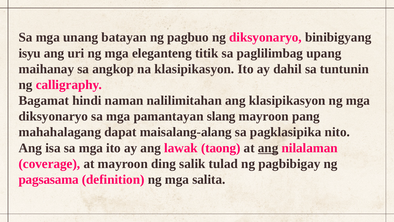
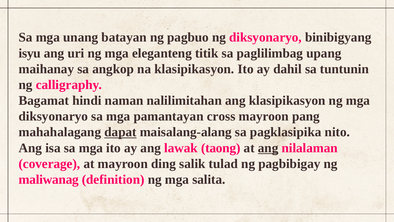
slang: slang -> cross
dapat underline: none -> present
pagsasama: pagsasama -> maliwanag
